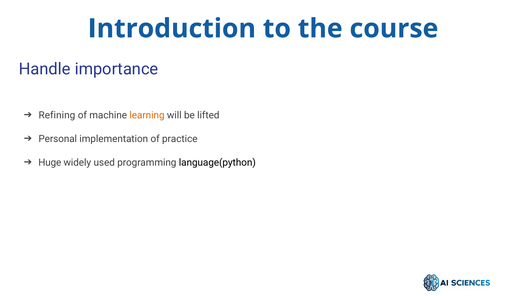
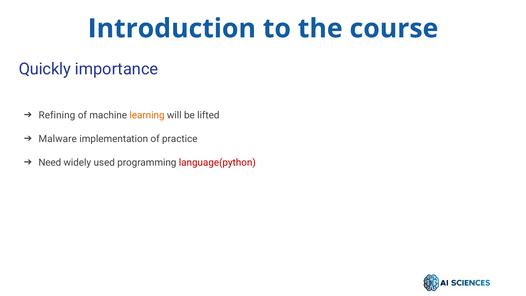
Handle: Handle -> Quickly
Personal: Personal -> Malware
Huge: Huge -> Need
language(python colour: black -> red
